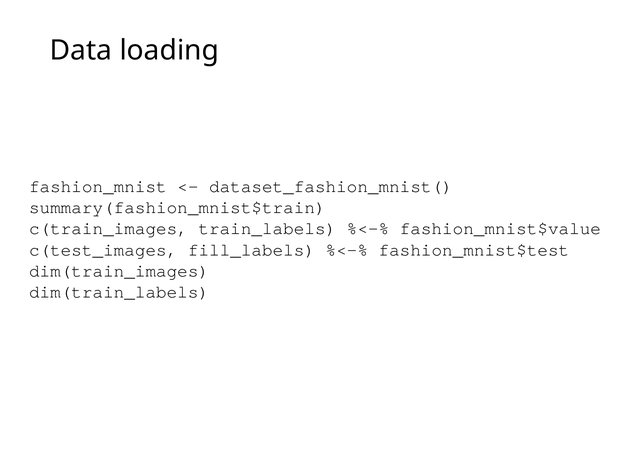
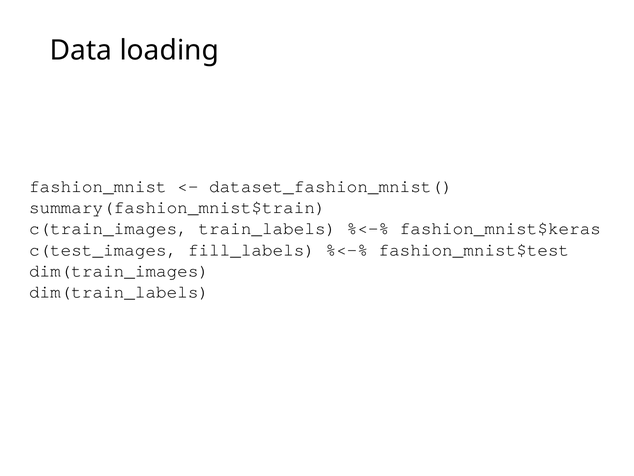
fashion_mnist$value: fashion_mnist$value -> fashion_mnist$keras
